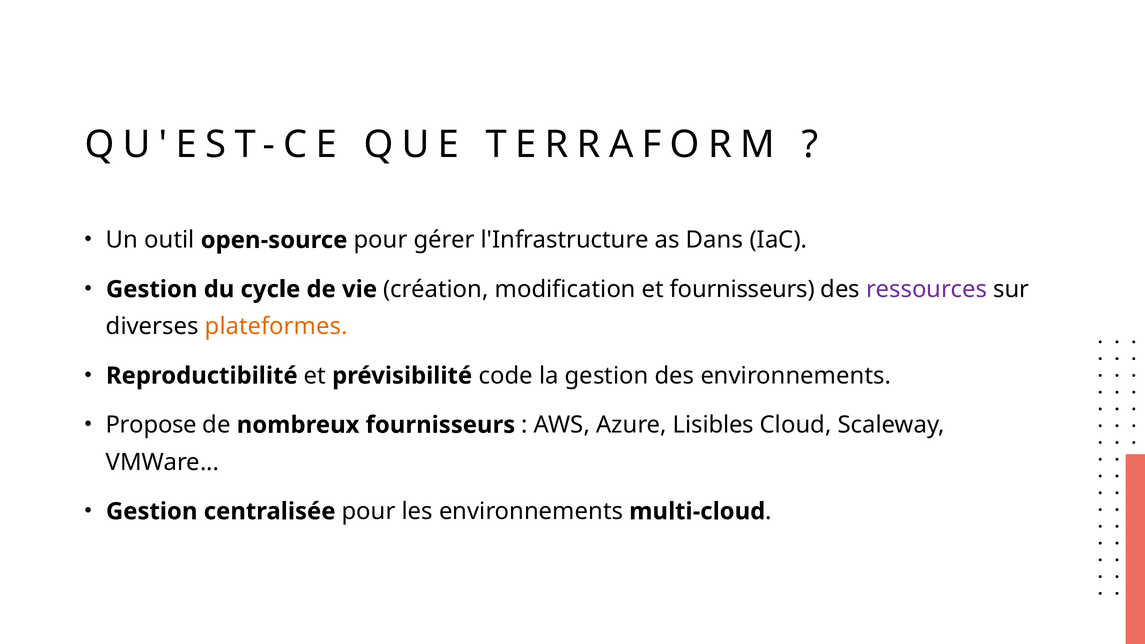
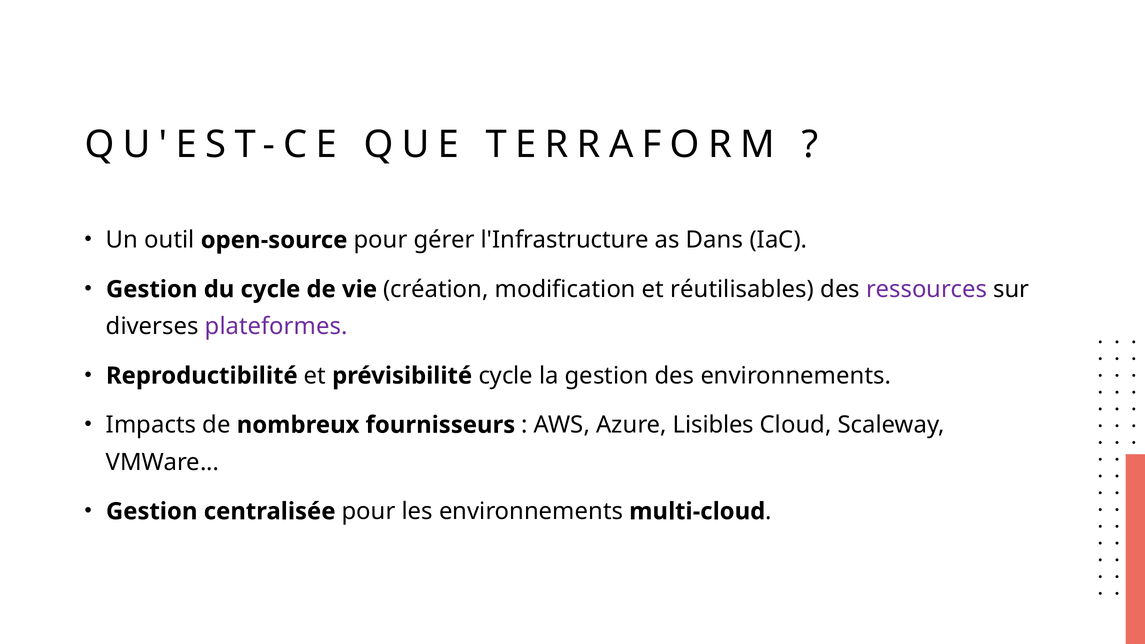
et fournisseurs: fournisseurs -> réutilisables
plateformes colour: orange -> purple
prévisibilité code: code -> cycle
Propose: Propose -> Impacts
